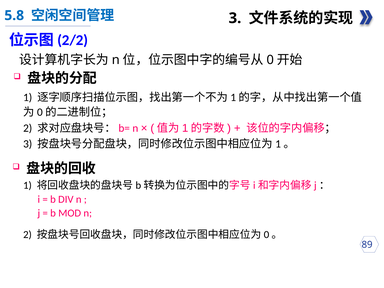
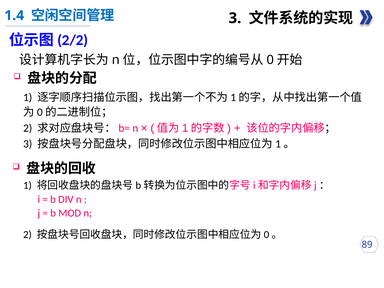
5.8: 5.8 -> 1.4
